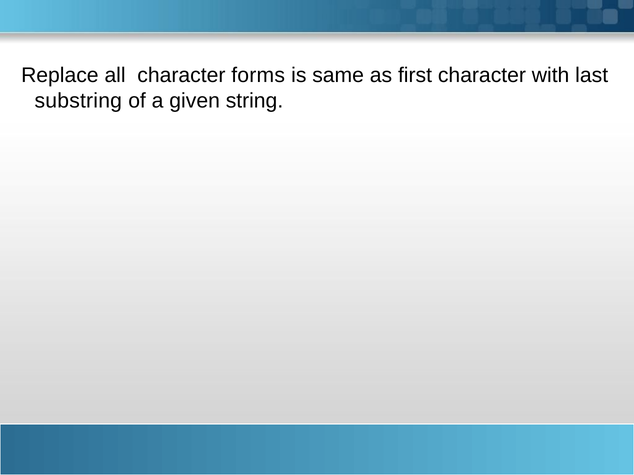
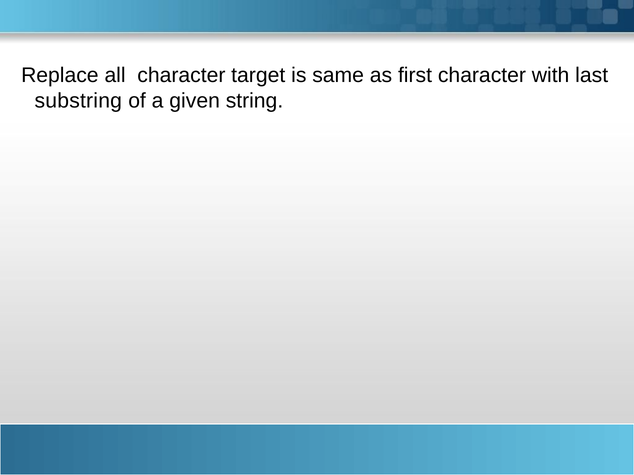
forms: forms -> target
